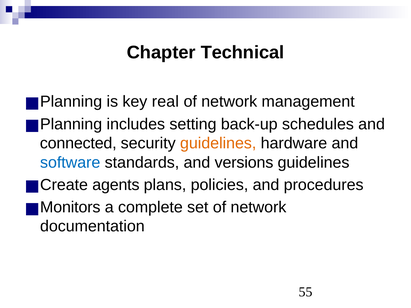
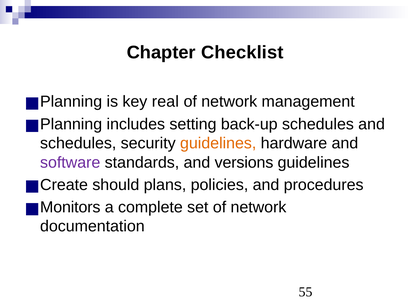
Technical: Technical -> Checklist
connected at (78, 143): connected -> schedules
software colour: blue -> purple
agents: agents -> should
